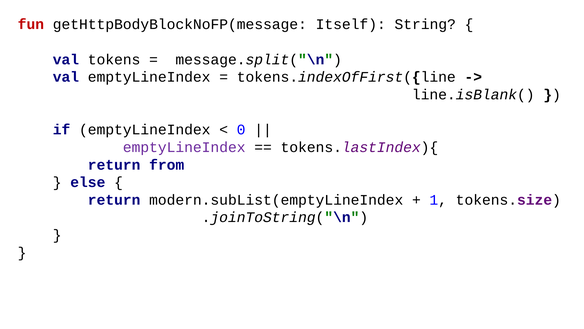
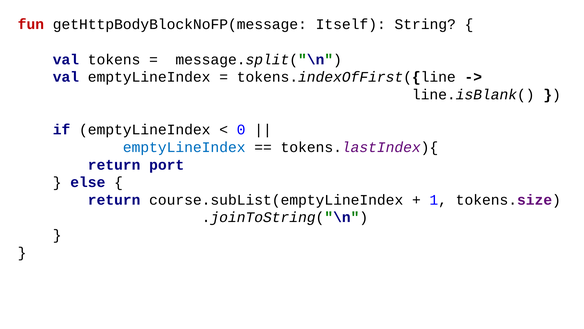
emptyLineIndex at (184, 147) colour: purple -> blue
from: from -> port
modern.subList(emptyLineIndex: modern.subList(emptyLineIndex -> course.subList(emptyLineIndex
